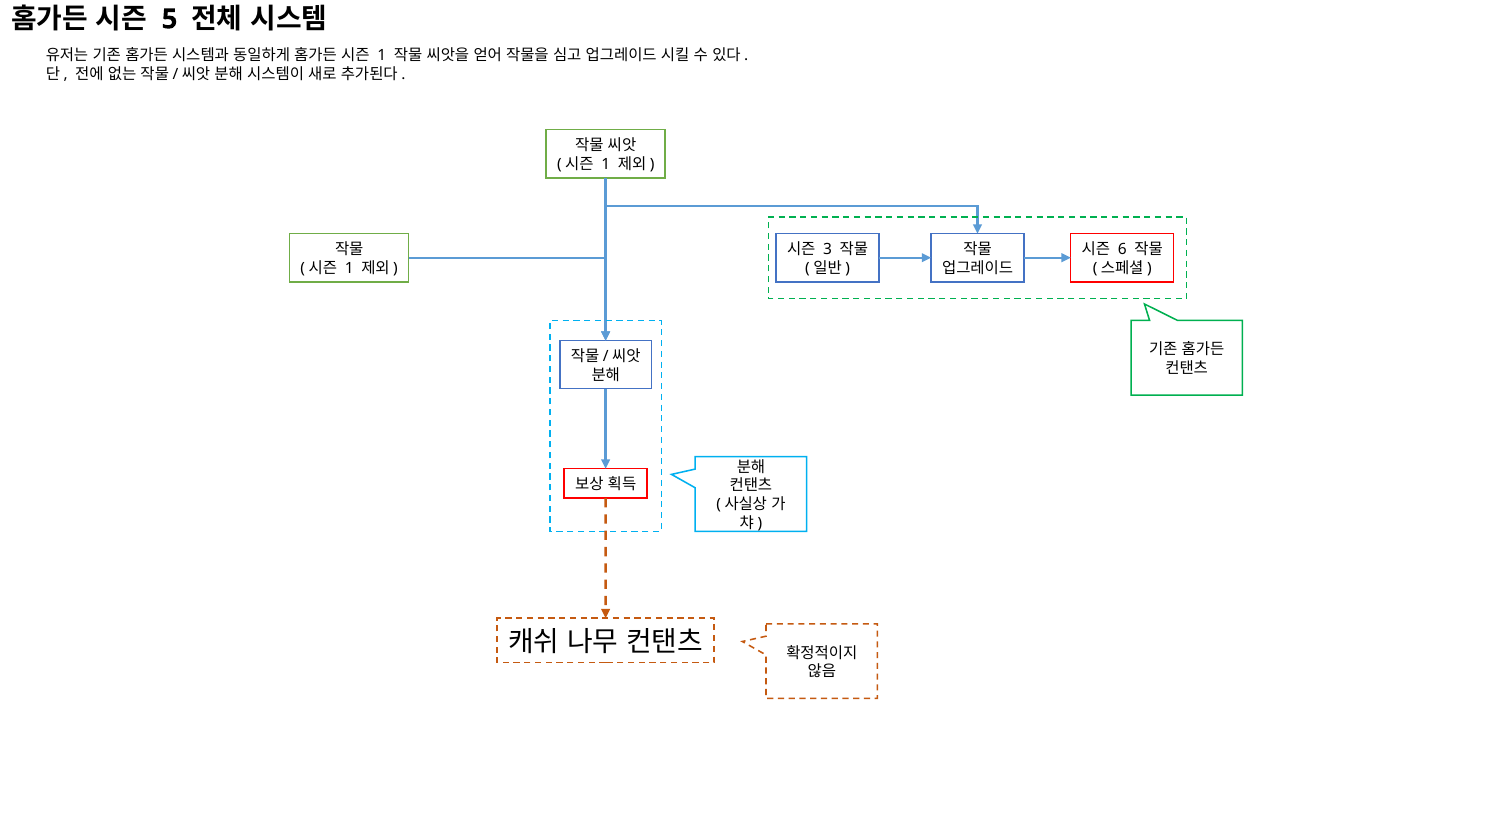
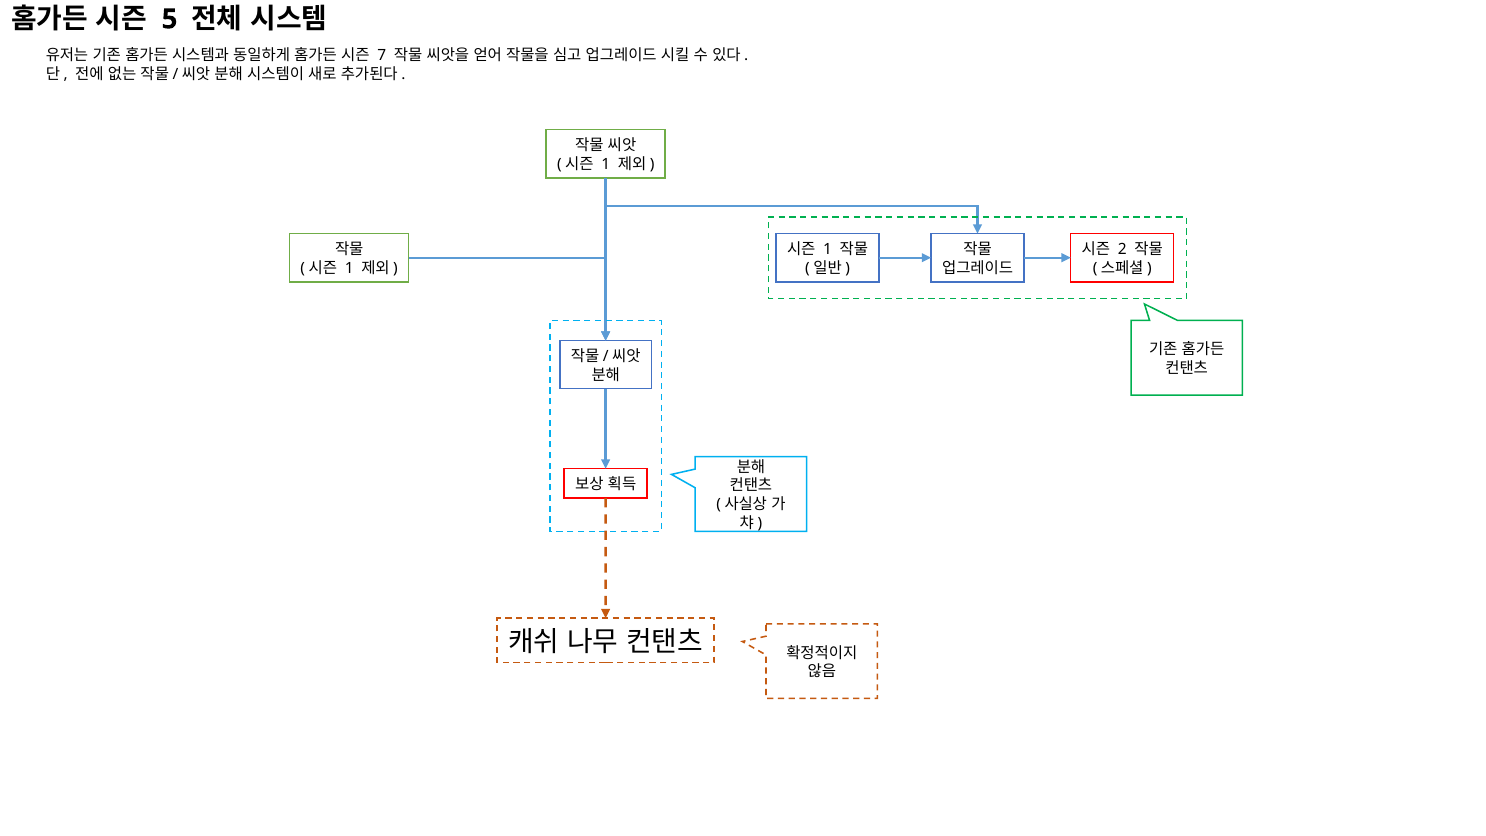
1 at (382, 56): 1 -> 7
3 at (828, 249): 3 -> 1
6: 6 -> 2
